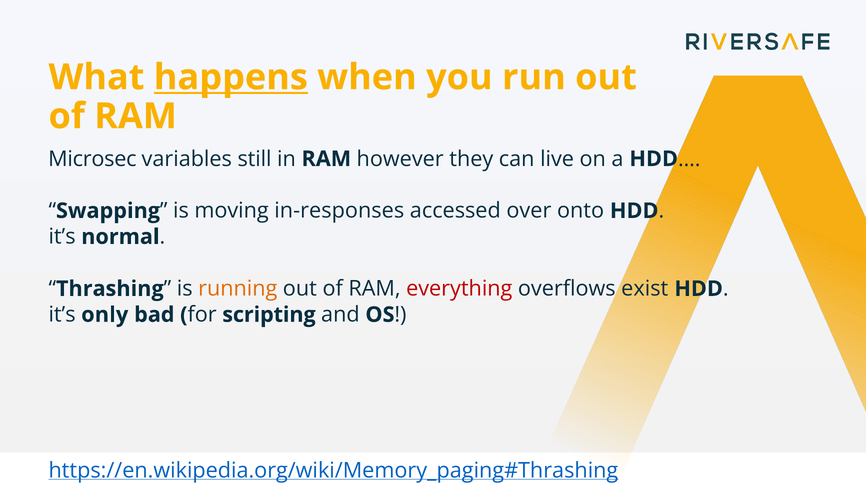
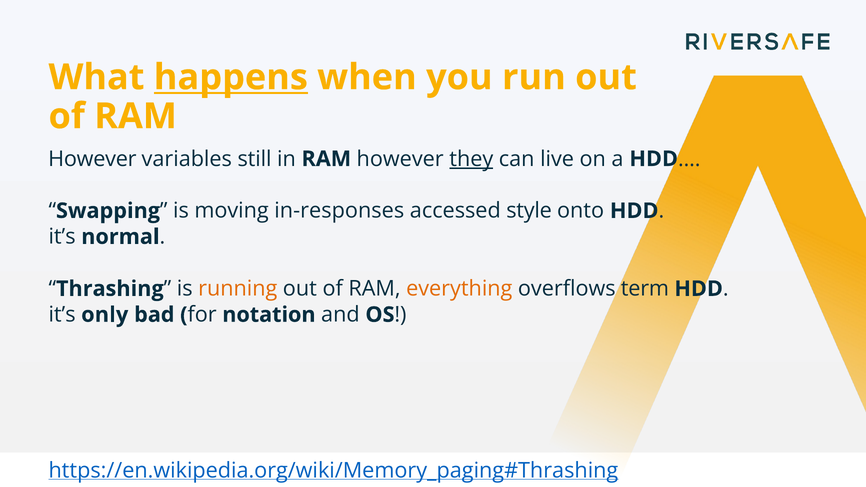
Microsec at (92, 159): Microsec -> However
they underline: none -> present
over: over -> style
everything colour: red -> orange
exist: exist -> term
scripting: scripting -> notation
